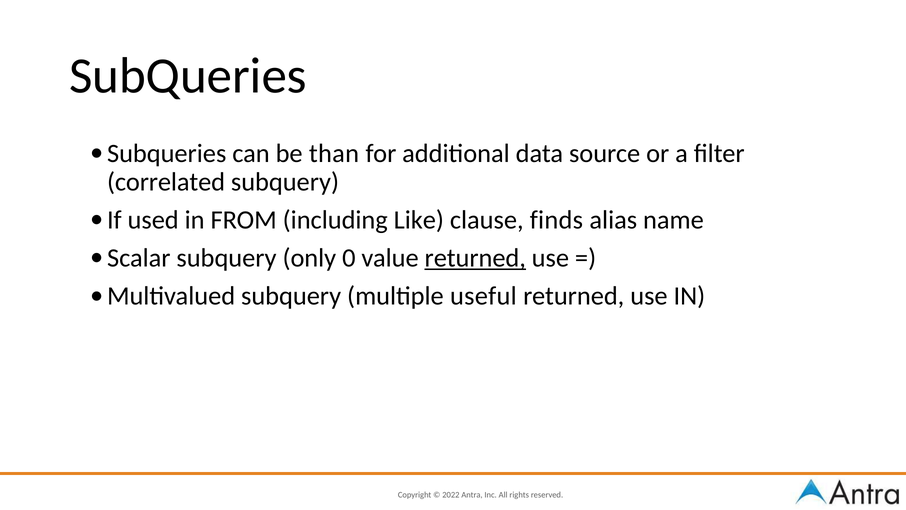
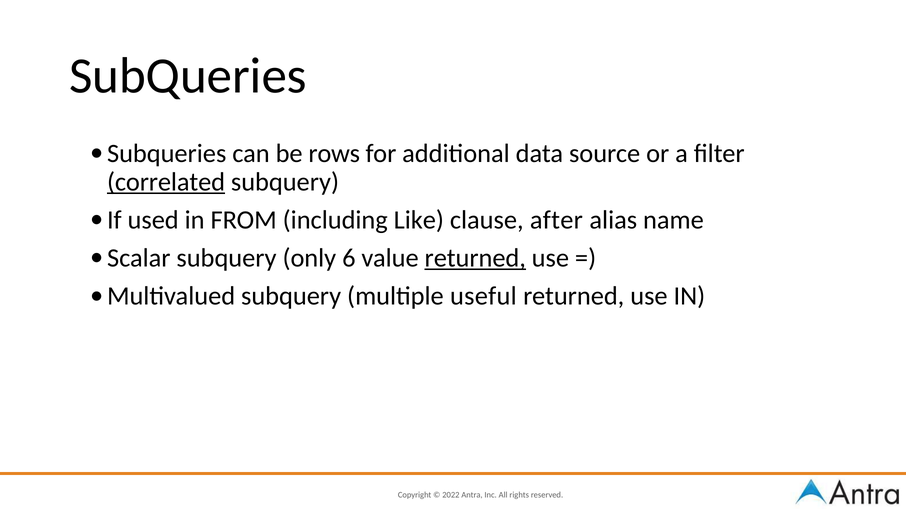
than: than -> rows
correlated underline: none -> present
finds: finds -> after
0: 0 -> 6
